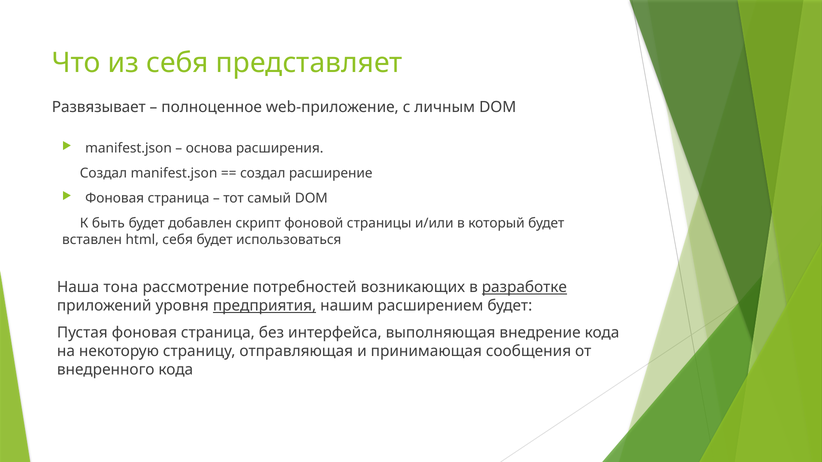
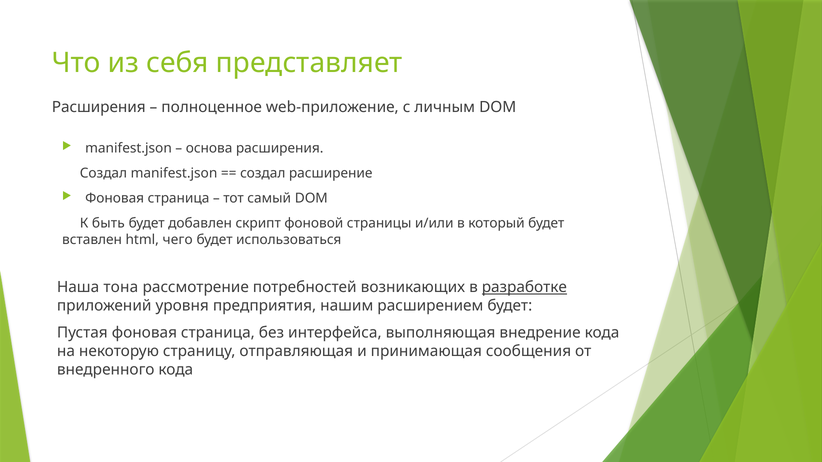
Развязывает at (99, 107): Развязывает -> Расширения
html себя: себя -> чего
предприятия underline: present -> none
